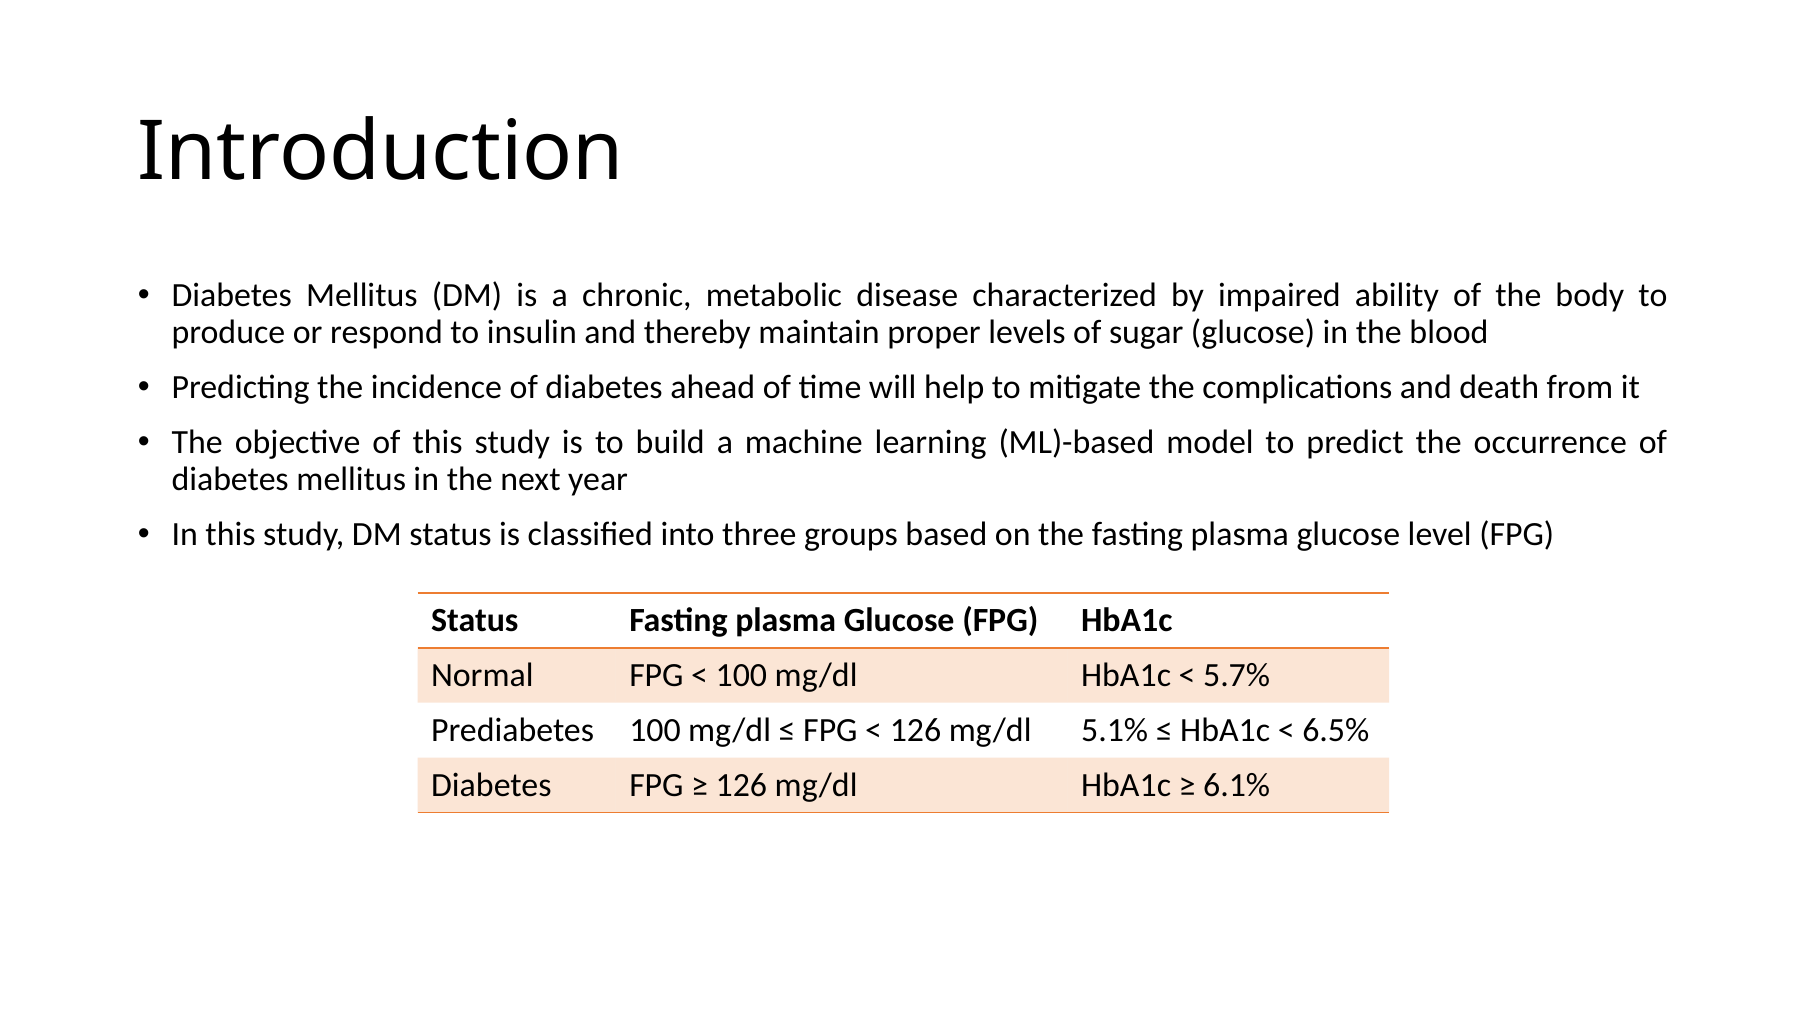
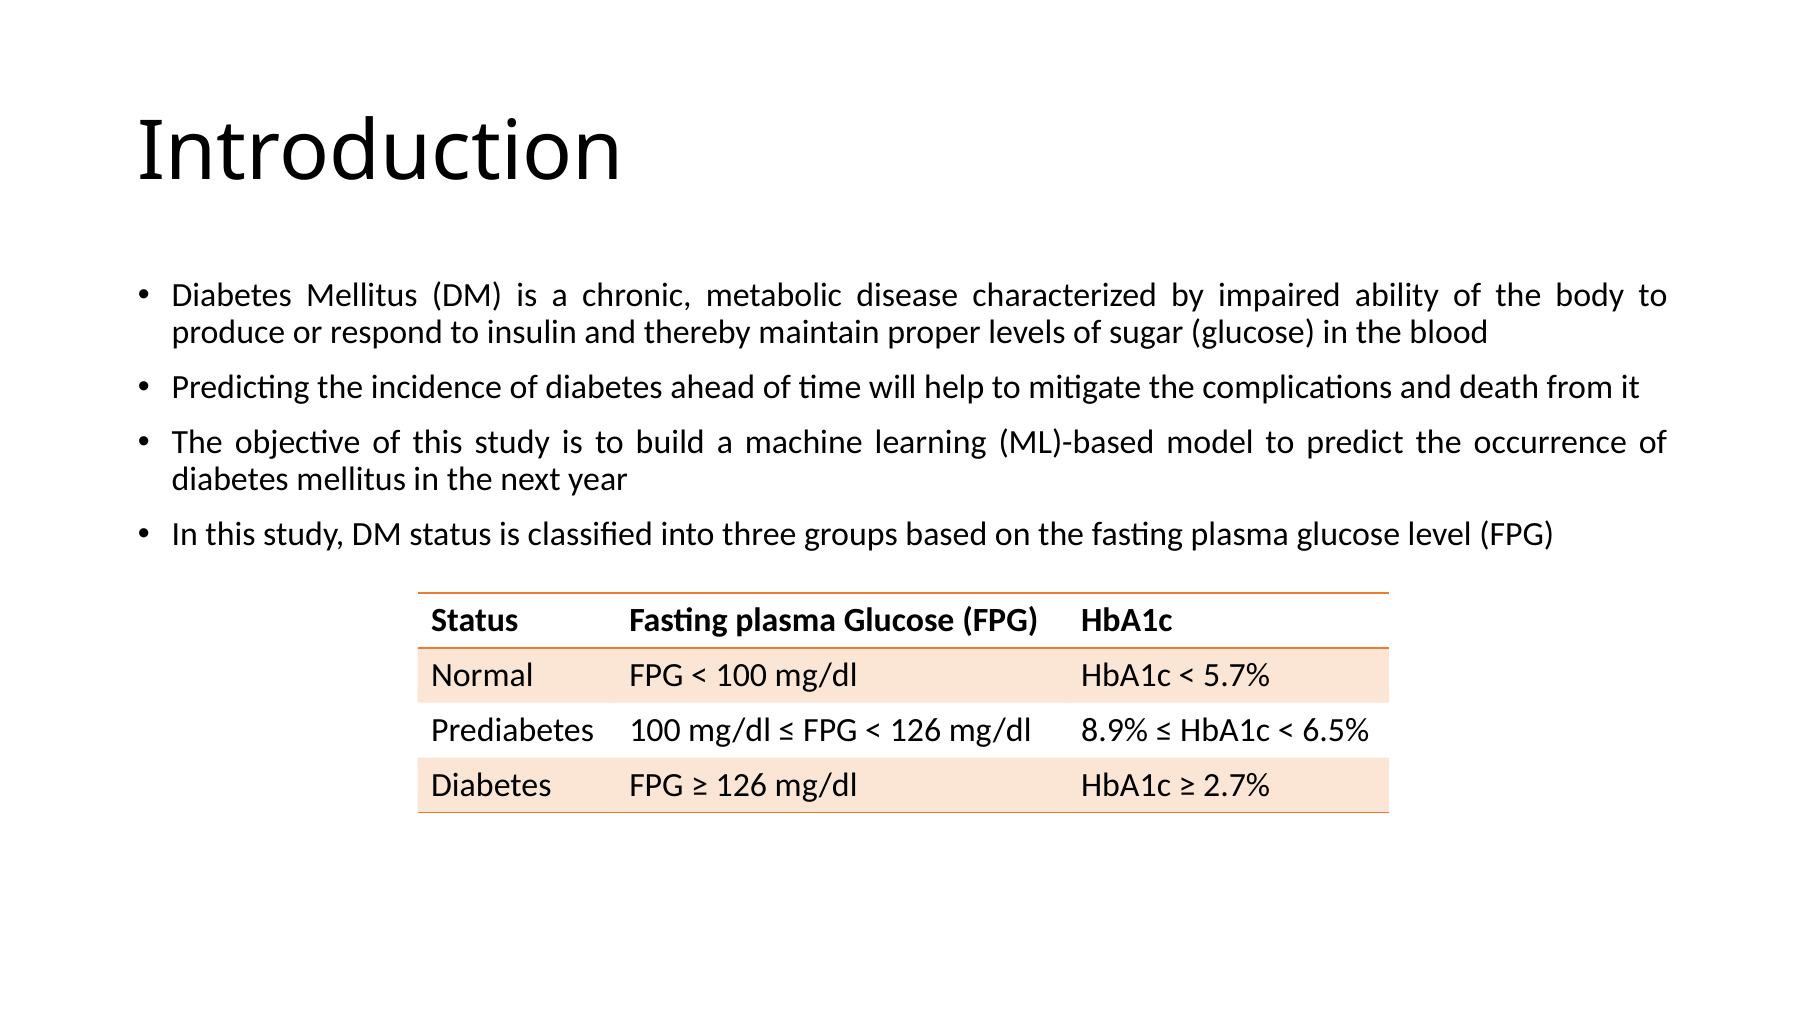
5.1%: 5.1% -> 8.9%
6.1%: 6.1% -> 2.7%
